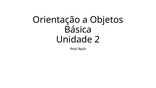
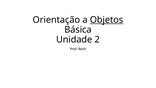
Objetos underline: none -> present
